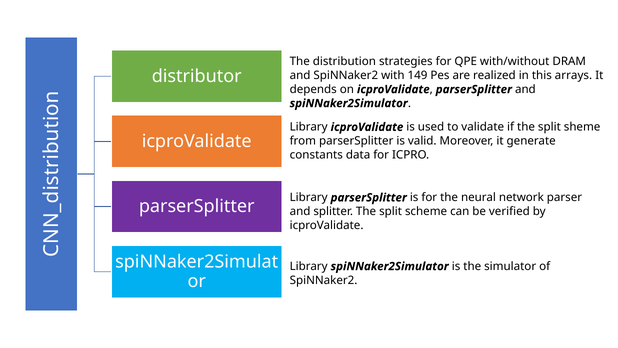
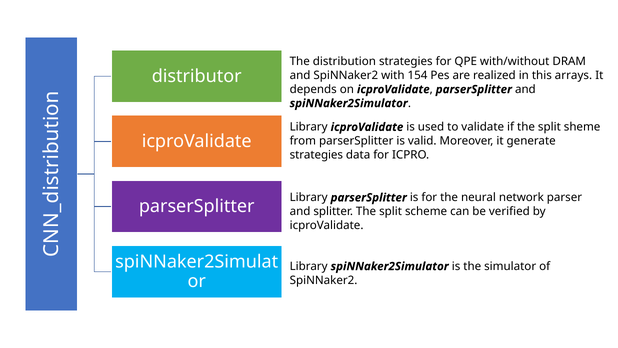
149: 149 -> 154
constants at (316, 155): constants -> strategies
